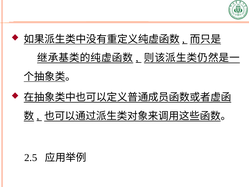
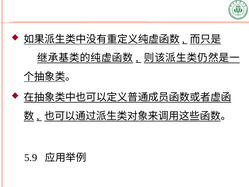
2.5: 2.5 -> 5.9
